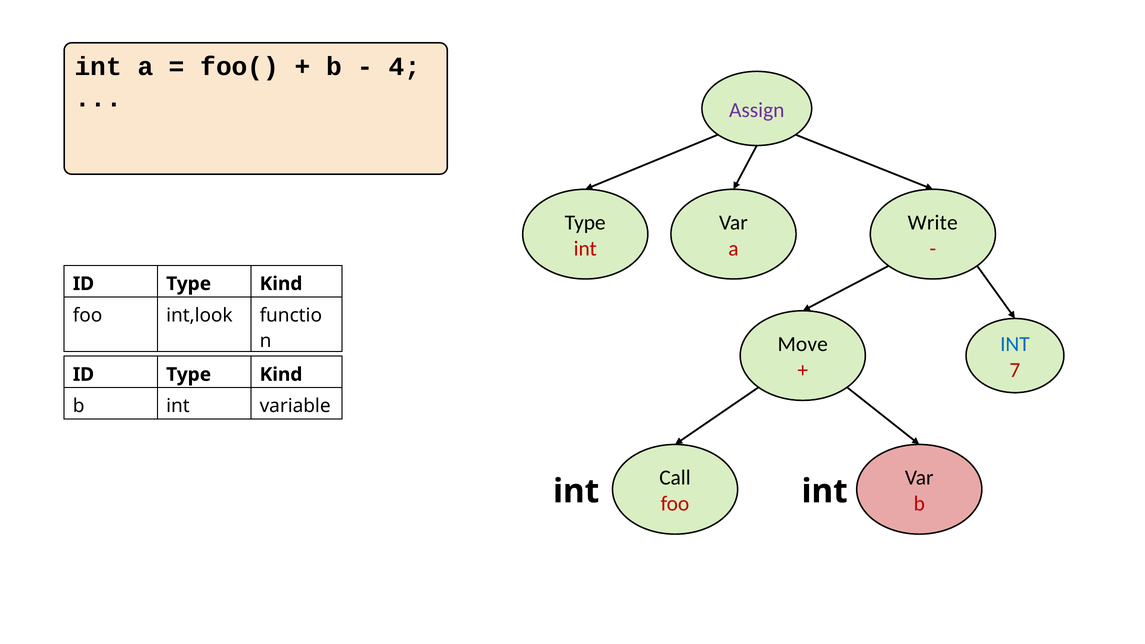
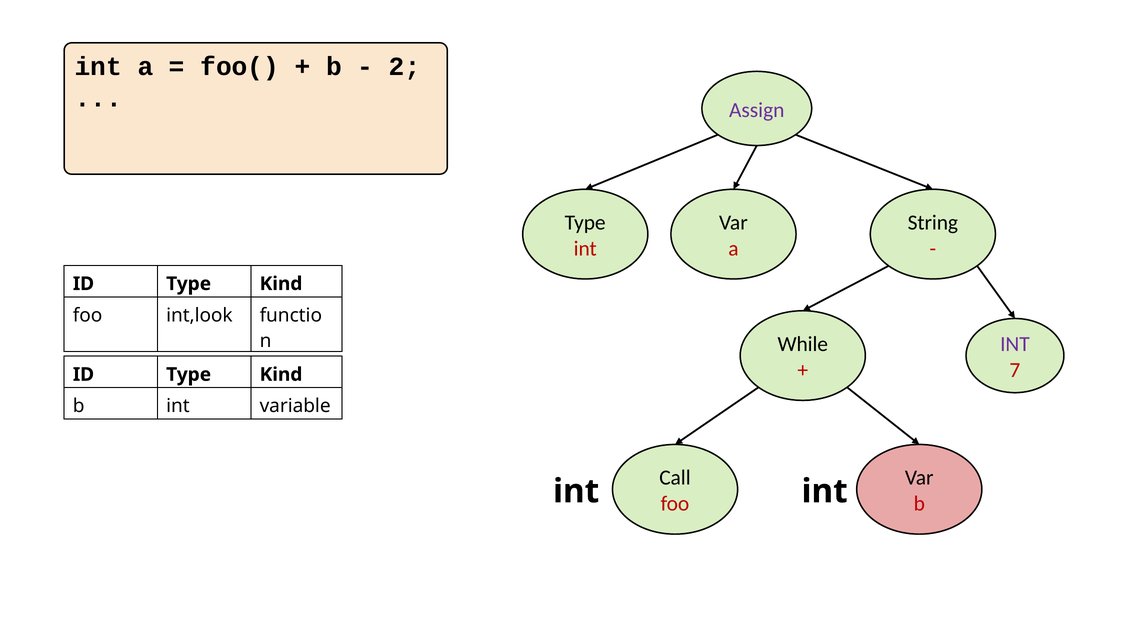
4: 4 -> 2
Write: Write -> String
INT at (1015, 344) colour: blue -> purple
Move: Move -> While
